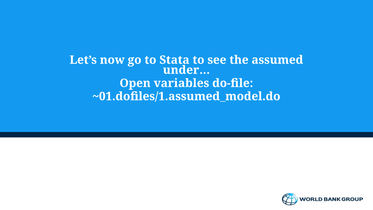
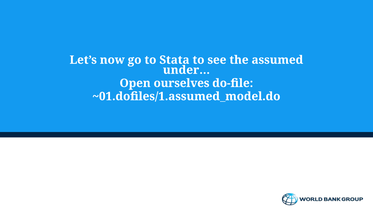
variables: variables -> ourselves
